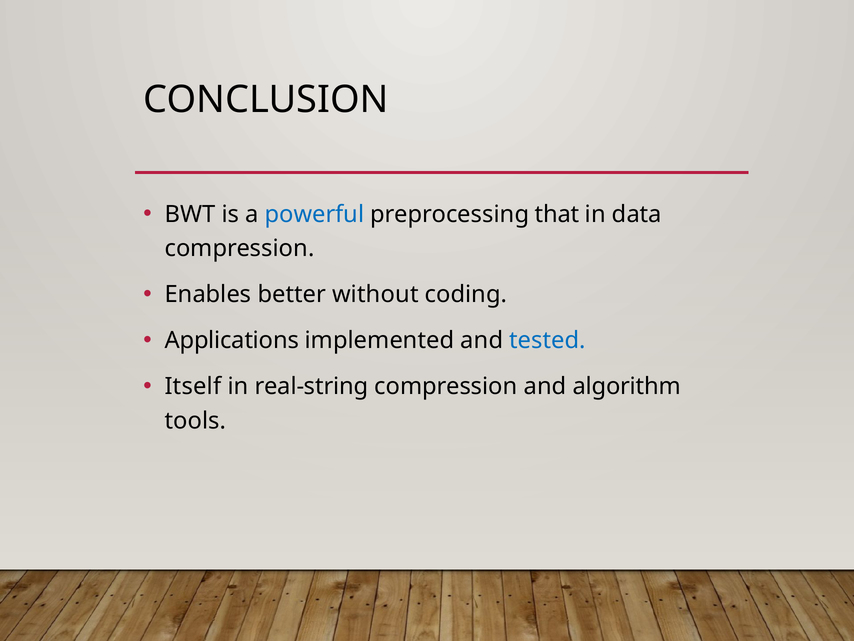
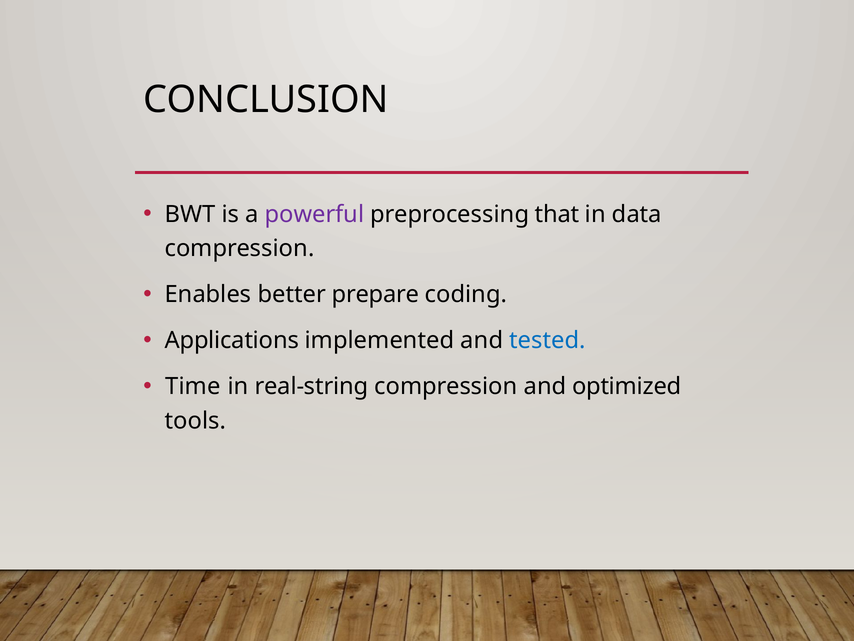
powerful colour: blue -> purple
without: without -> prepare
Itself: Itself -> Time
algorithm: algorithm -> optimized
